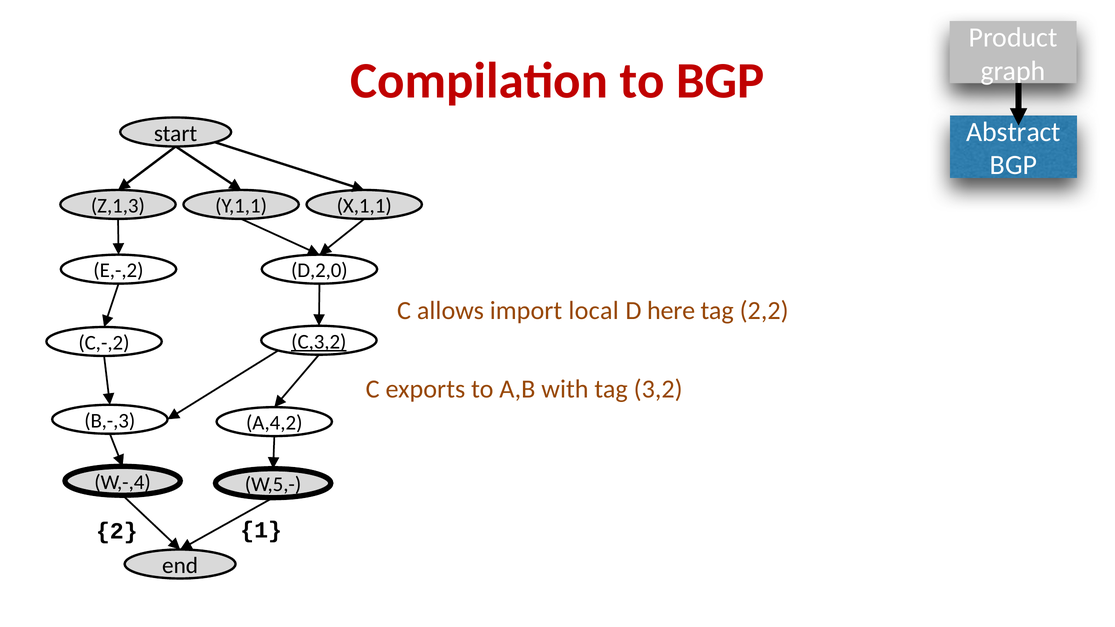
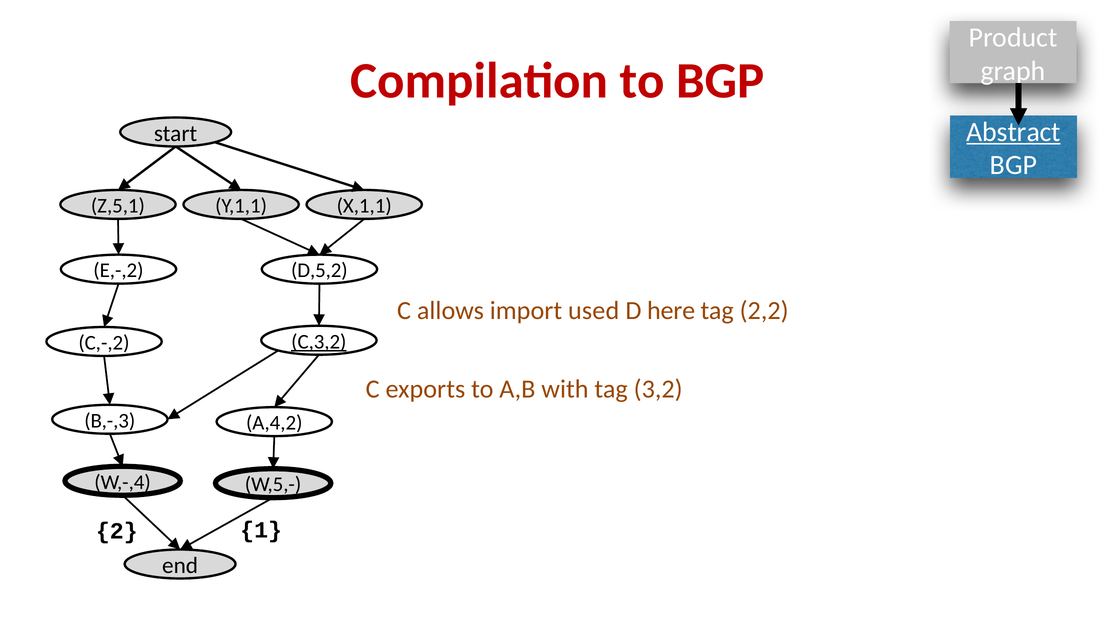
Abstract underline: none -> present
Z,1,3: Z,1,3 -> Z,5,1
D,2,0: D,2,0 -> D,5,2
local: local -> used
